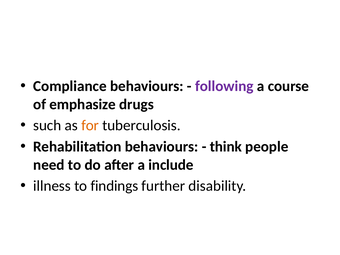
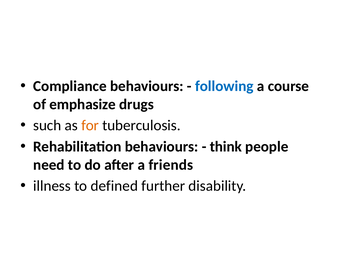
following colour: purple -> blue
include: include -> friends
findings: findings -> defined
